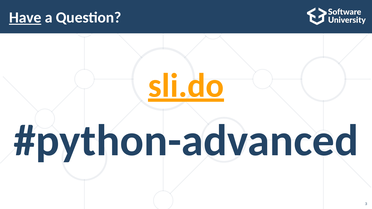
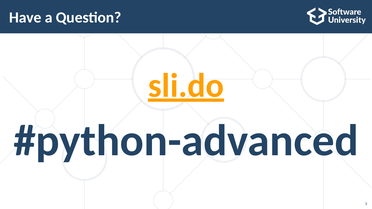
Have underline: present -> none
